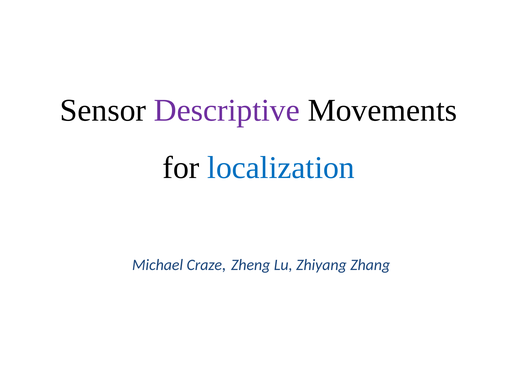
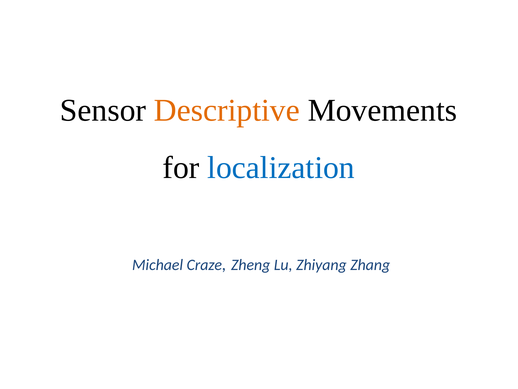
Descriptive colour: purple -> orange
